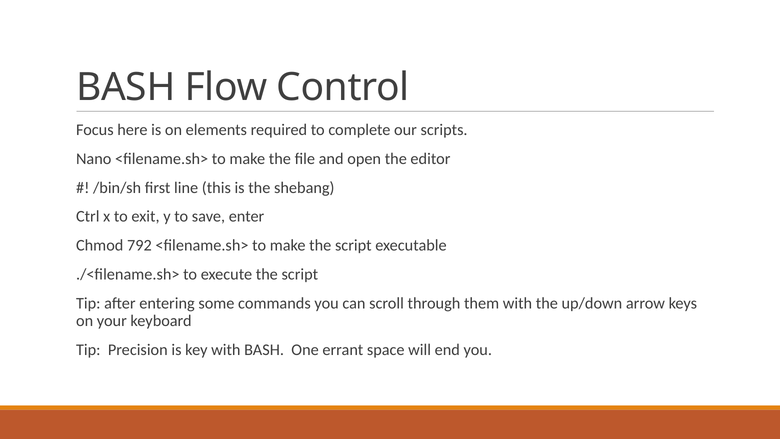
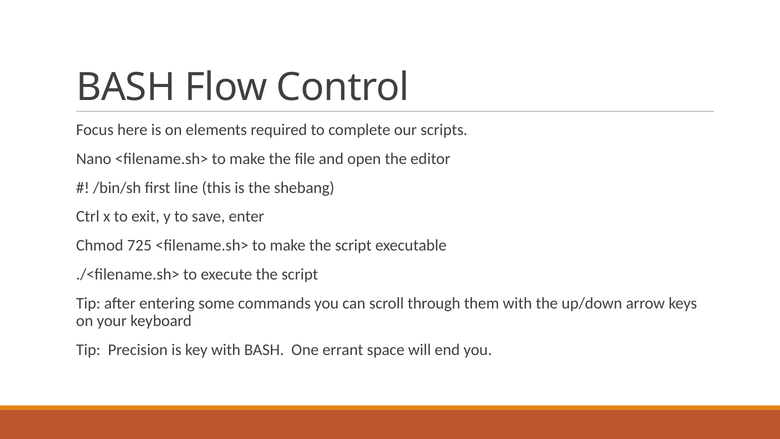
792: 792 -> 725
